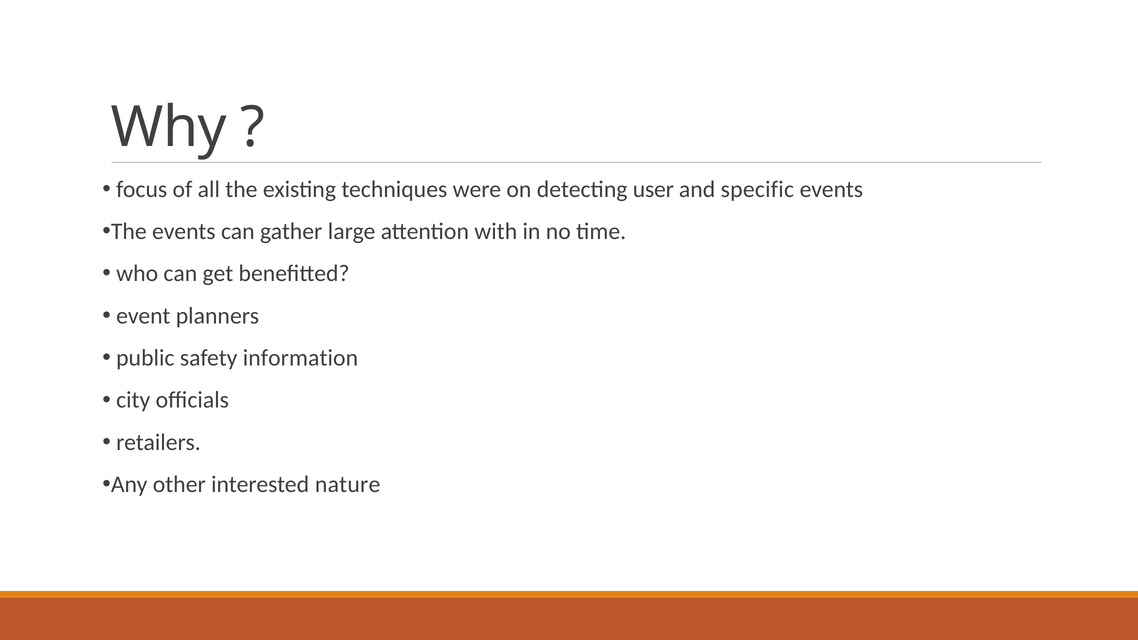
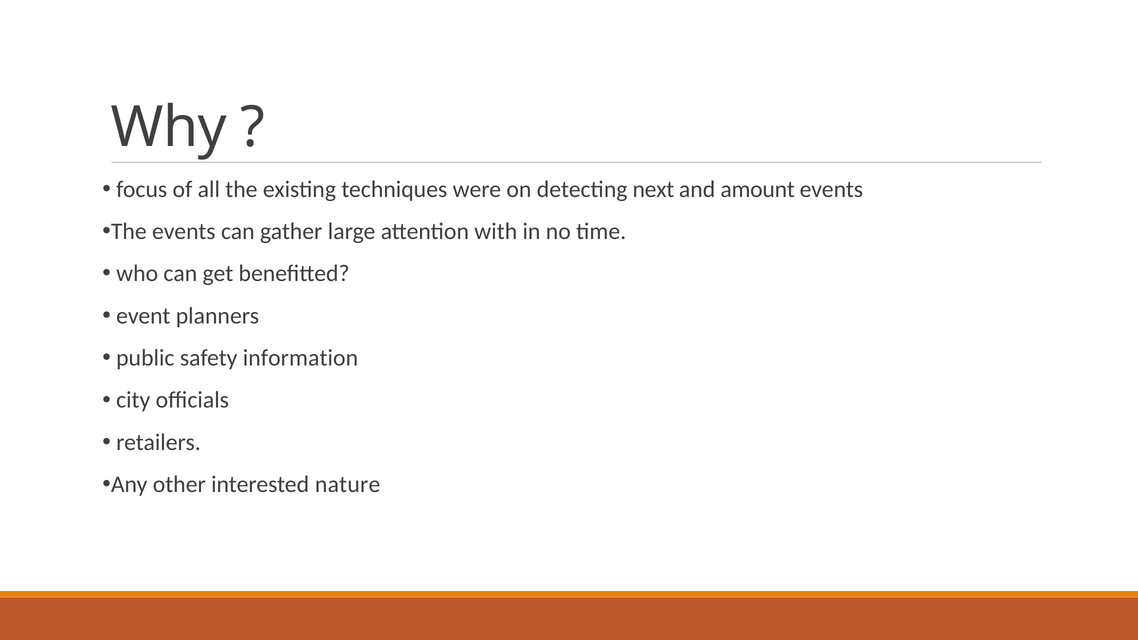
user: user -> next
specific: specific -> amount
